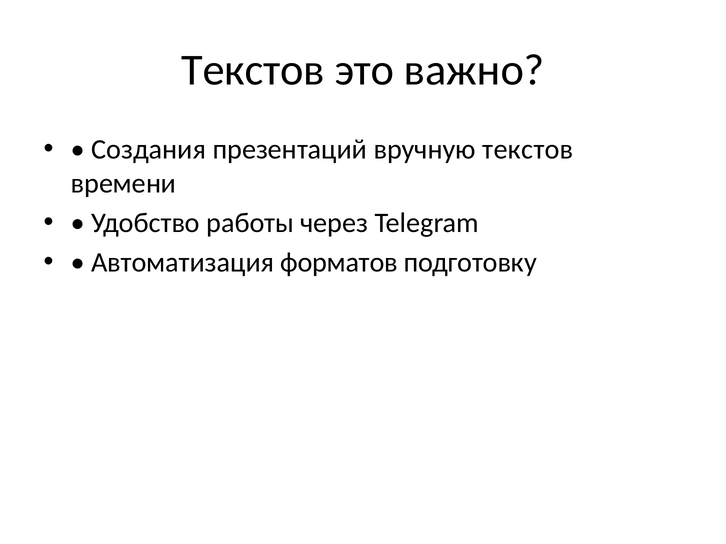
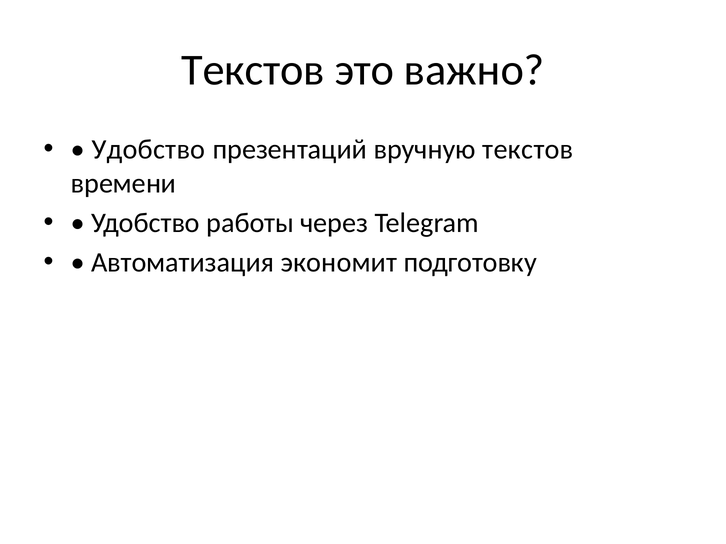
Создания at (149, 150): Создания -> Удобство
форматов: форматов -> экономит
